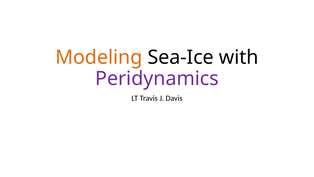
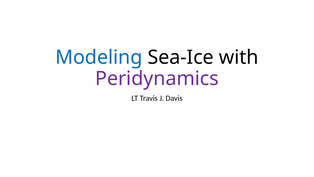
Modeling colour: orange -> blue
